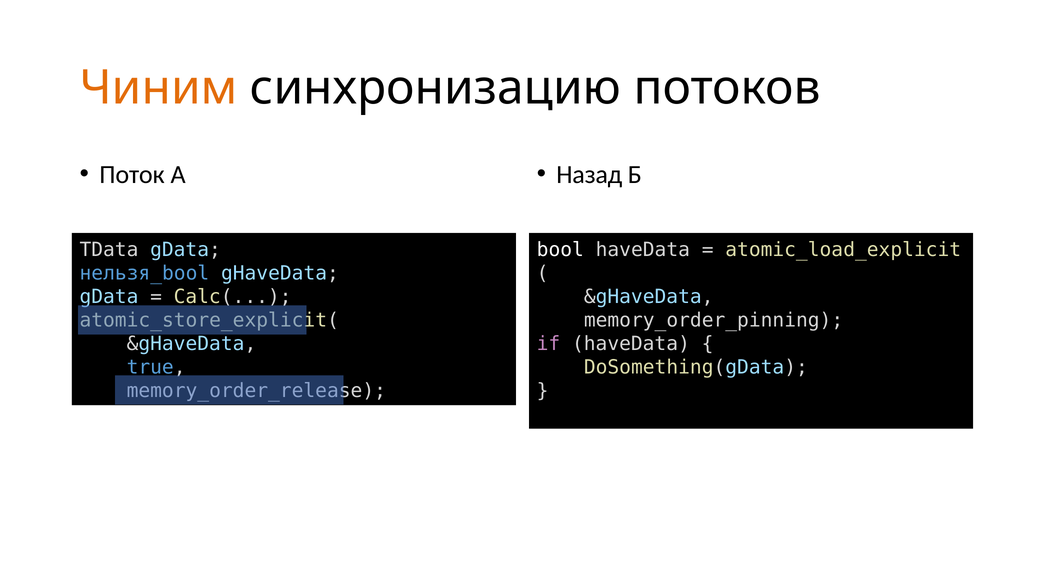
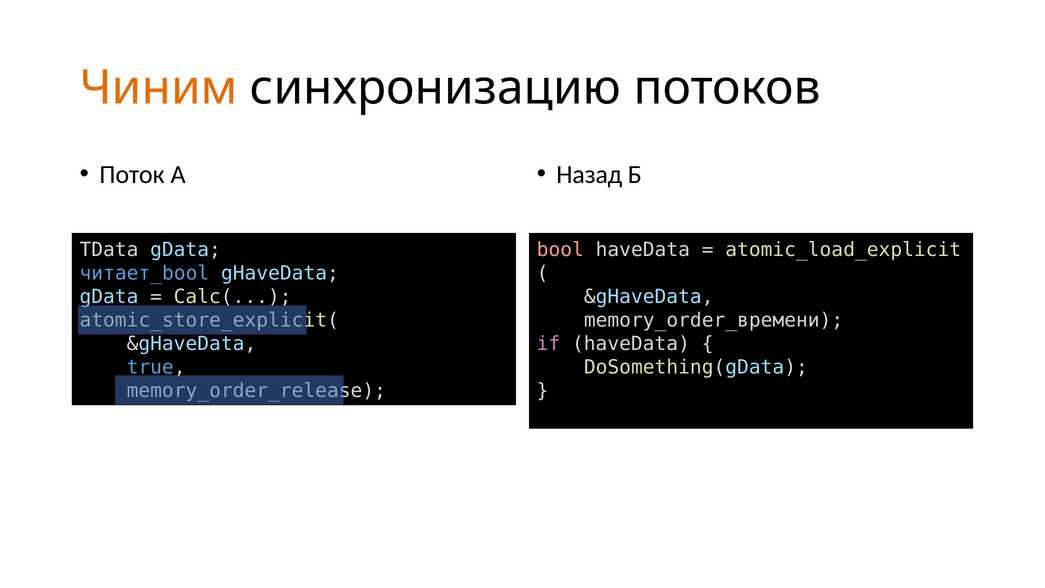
bool colour: white -> pink
нельзя_bool: нельзя_bool -> читает_bool
memory_order_pinning: memory_order_pinning -> memory_order_времени
